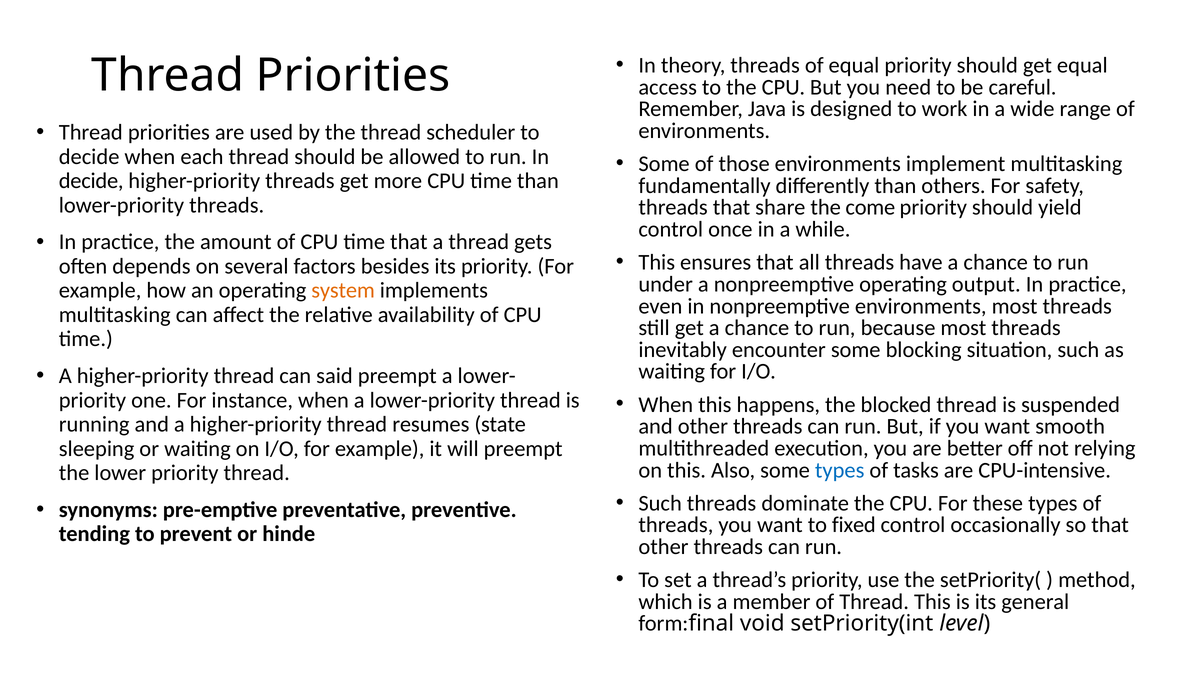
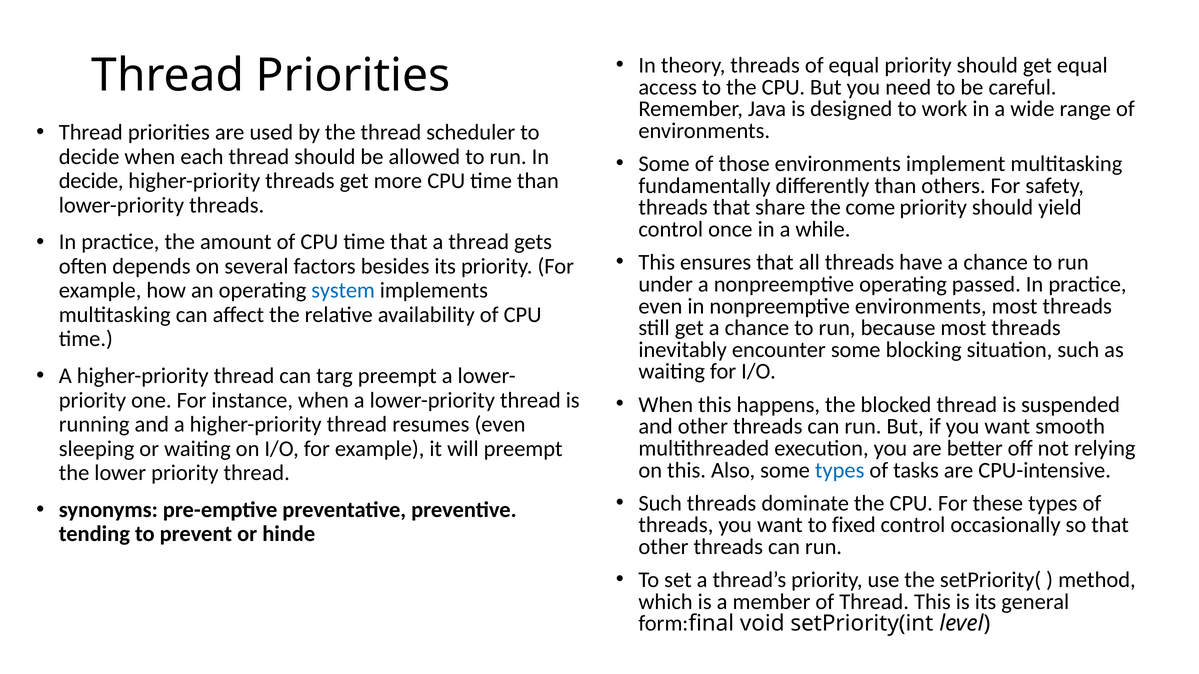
output: output -> passed
system colour: orange -> blue
said: said -> targ
resumes state: state -> even
